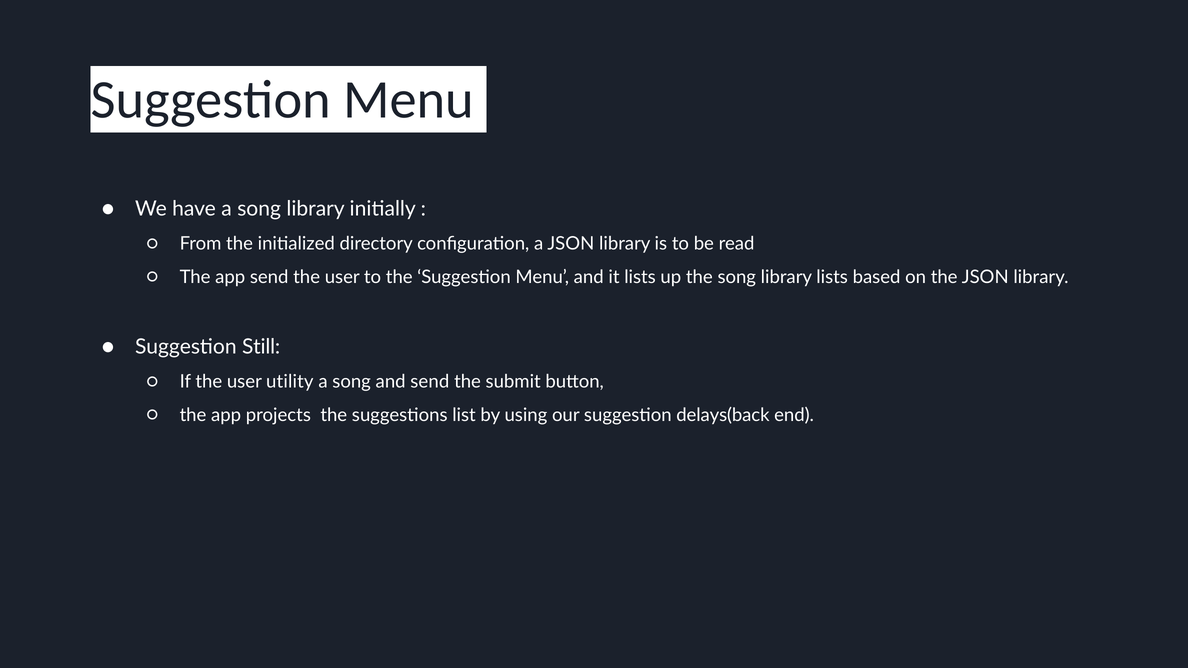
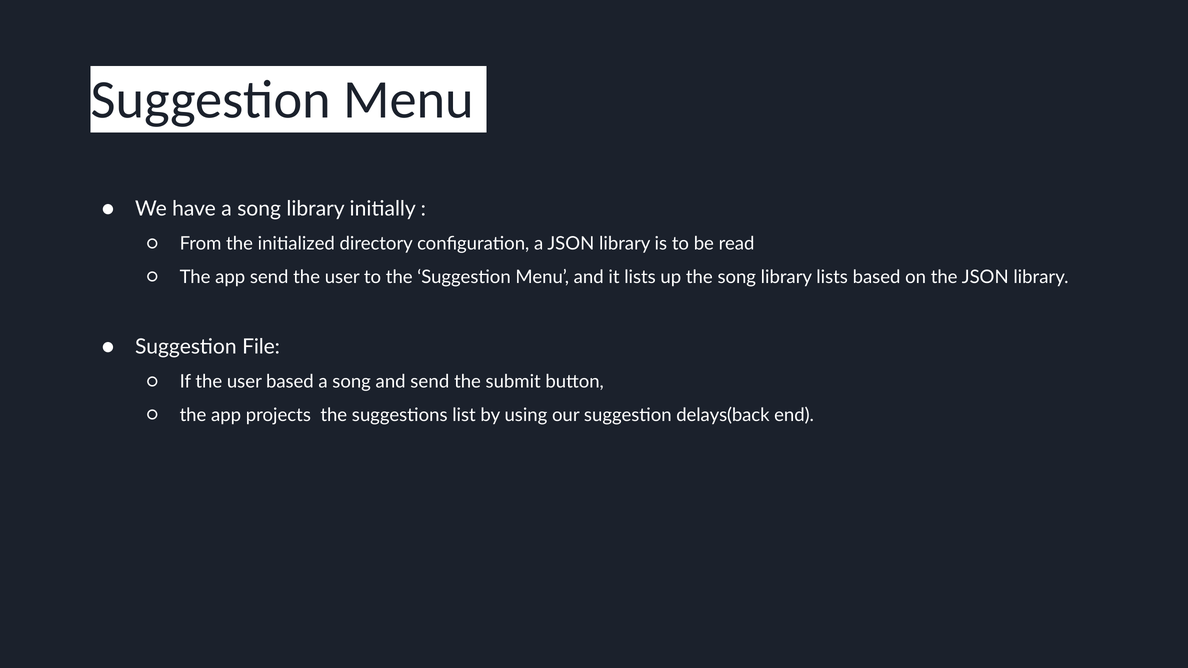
Still: Still -> File
user utility: utility -> based
